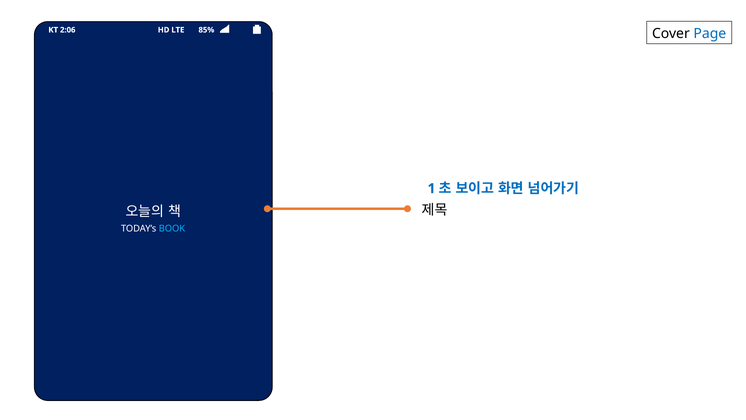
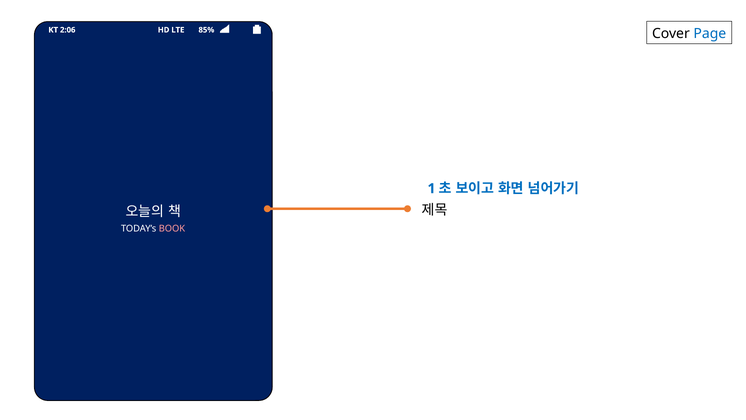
BOOK colour: light blue -> pink
